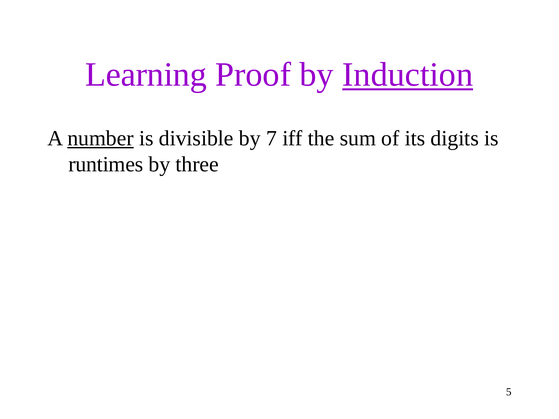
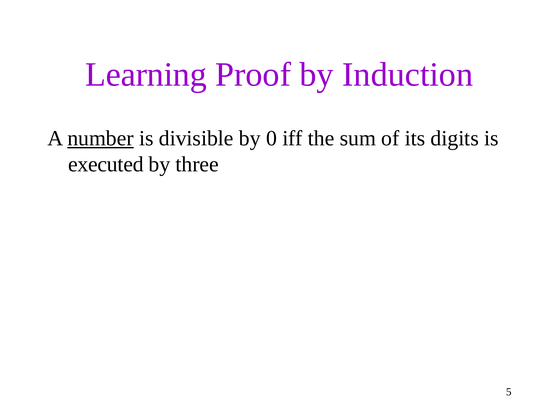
Induction underline: present -> none
7: 7 -> 0
runtimes: runtimes -> executed
